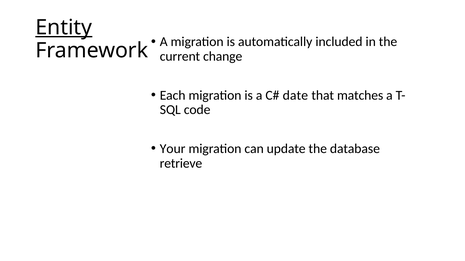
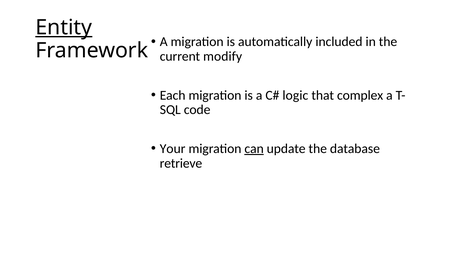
change: change -> modify
date: date -> logic
matches: matches -> complex
can underline: none -> present
